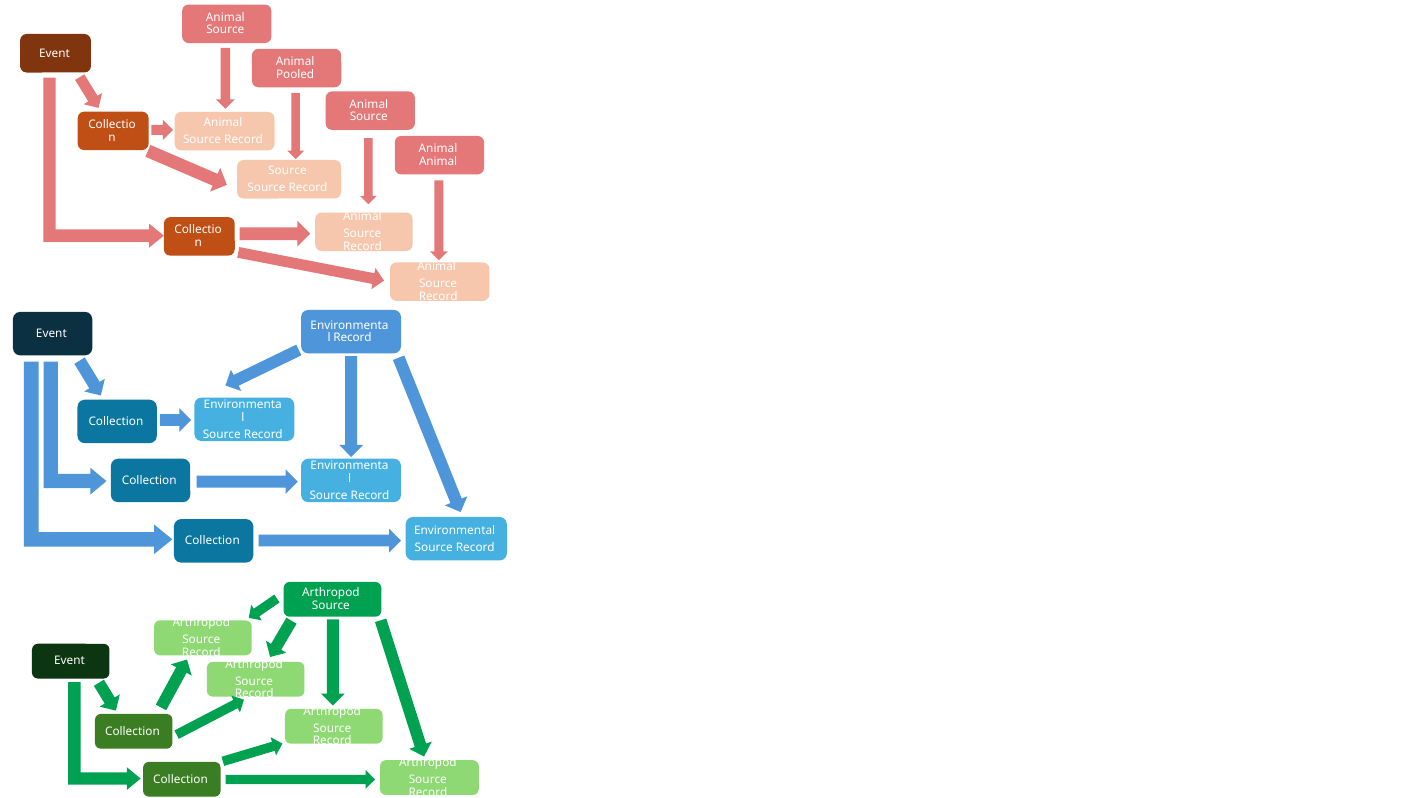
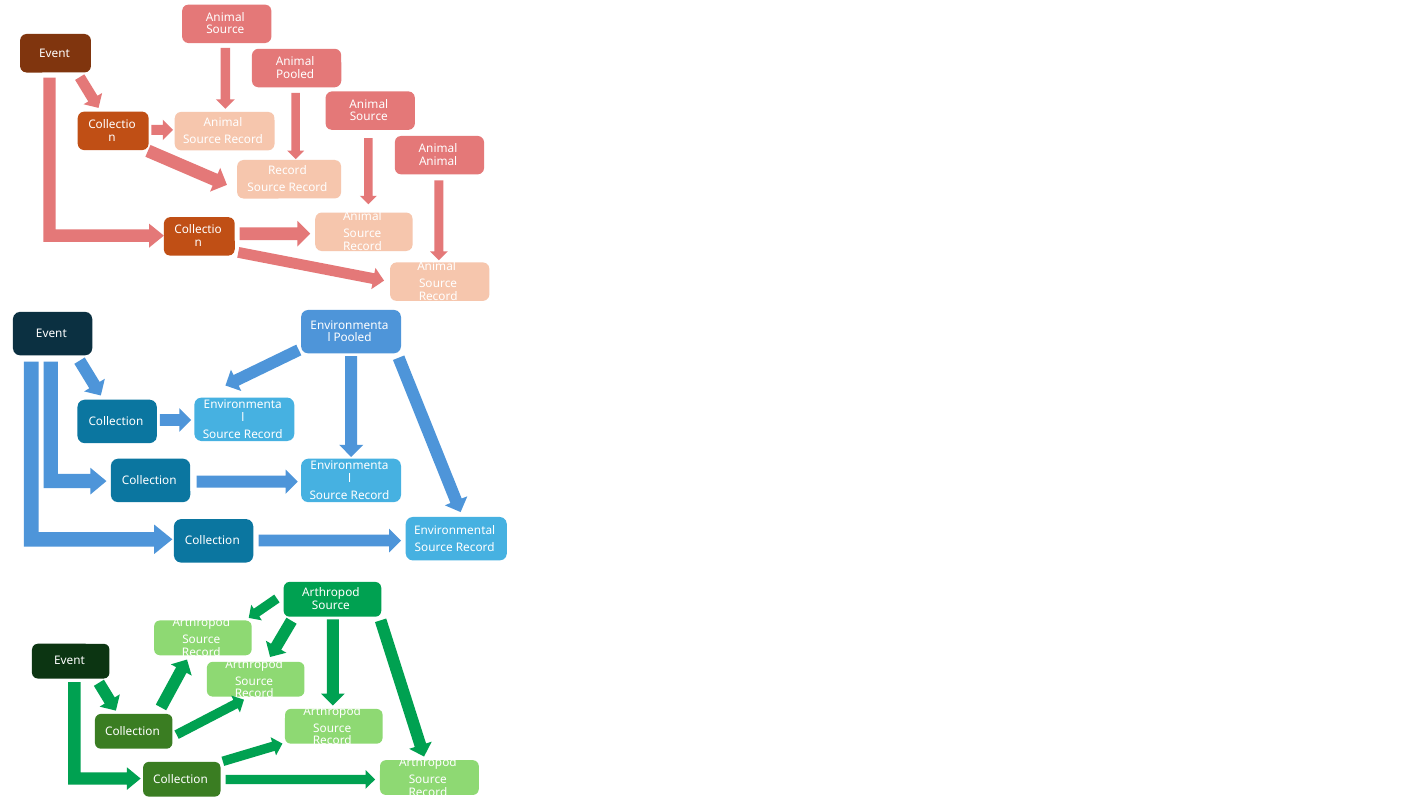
Source at (287, 171): Source -> Record
Record at (353, 338): Record -> Pooled
